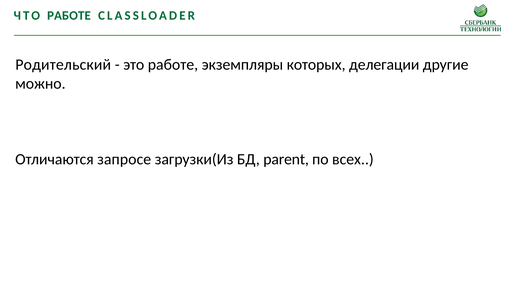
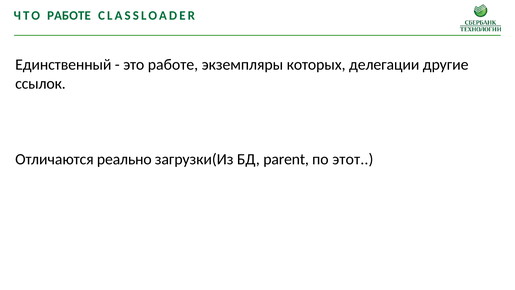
Родительский: Родительский -> Единственный
можно: можно -> ссылок
запросе: запросе -> реально
всех: всех -> этот
